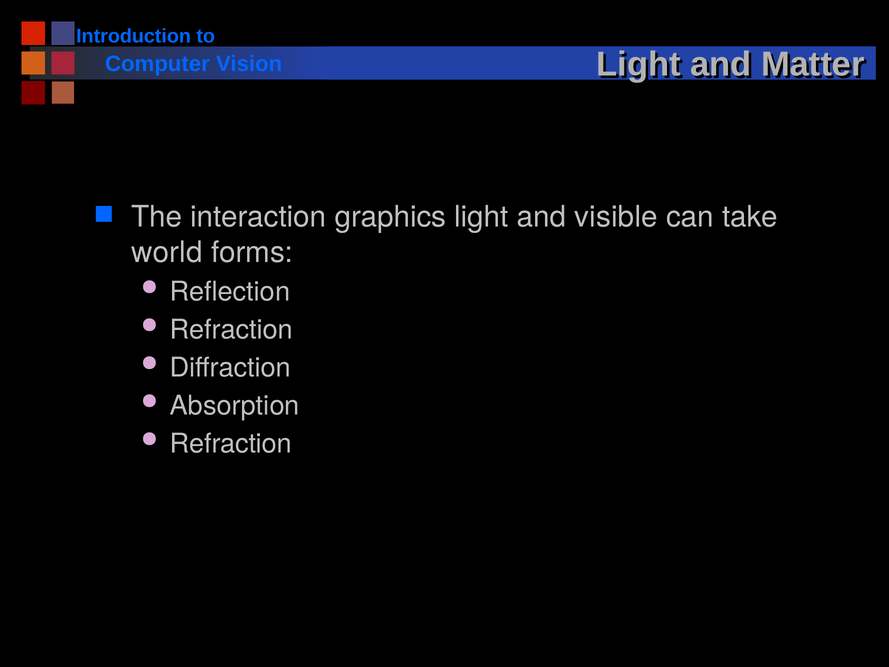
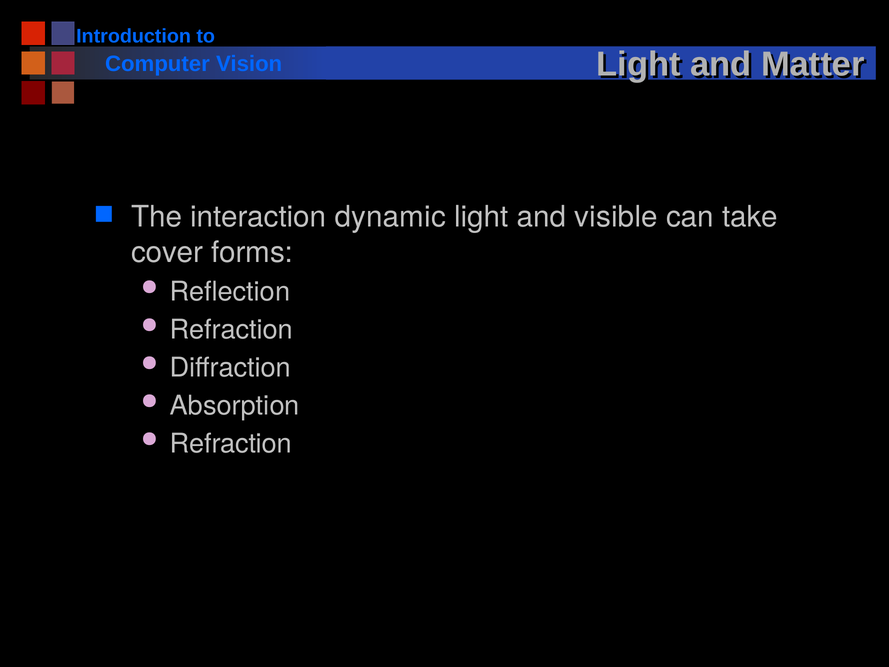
graphics: graphics -> dynamic
world: world -> cover
